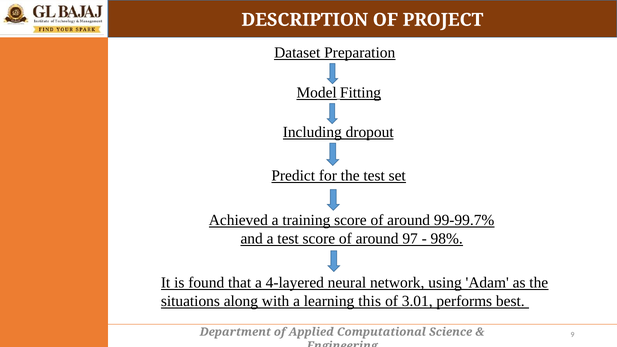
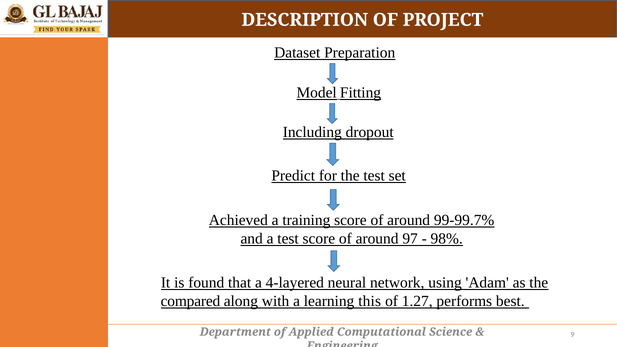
situations: situations -> compared
3.01: 3.01 -> 1.27
